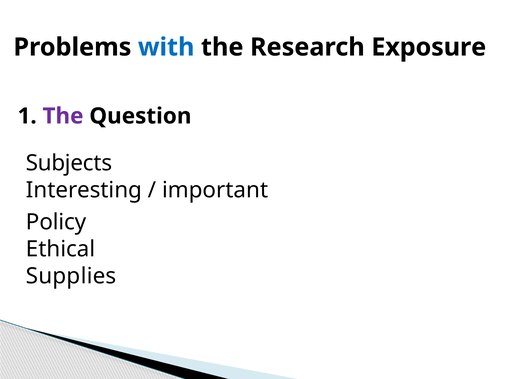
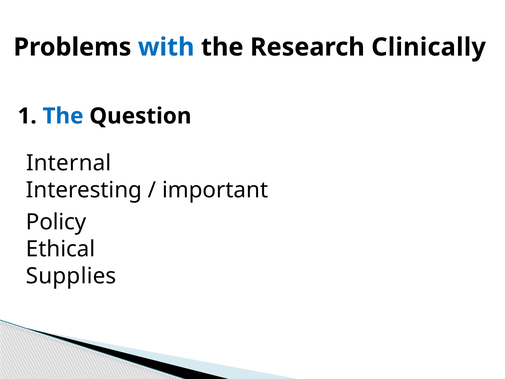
Exposure: Exposure -> Clinically
The at (63, 116) colour: purple -> blue
Subjects: Subjects -> Internal
